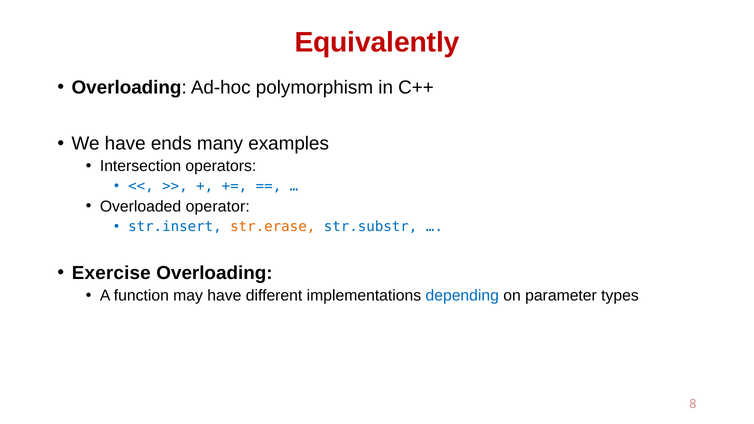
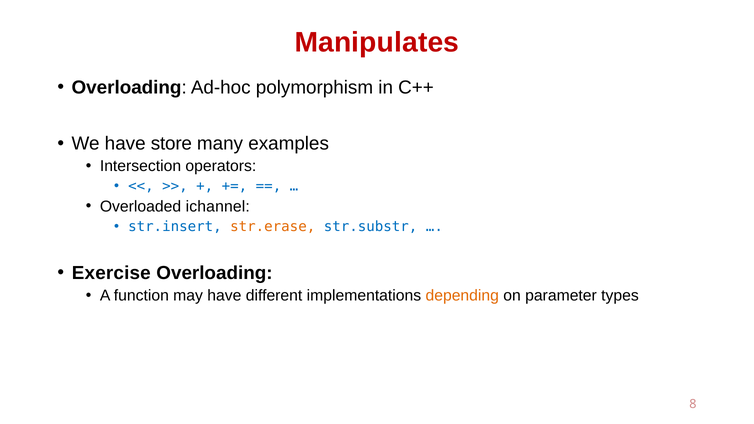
Equivalently: Equivalently -> Manipulates
ends: ends -> store
operator: operator -> ichannel
depending colour: blue -> orange
